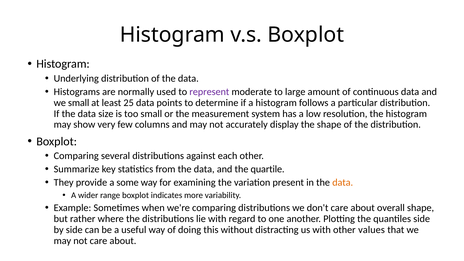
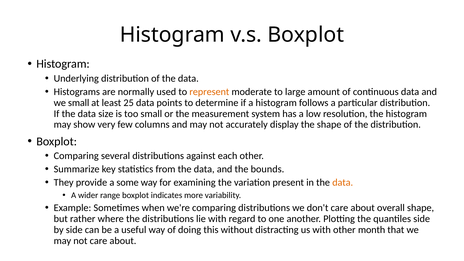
represent colour: purple -> orange
quartile: quartile -> bounds
values: values -> month
